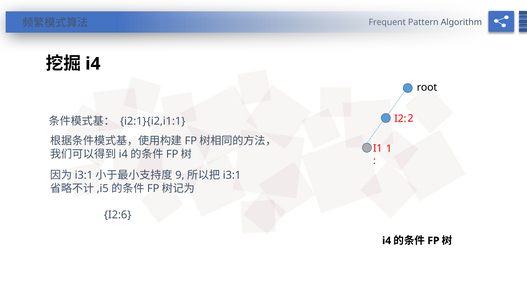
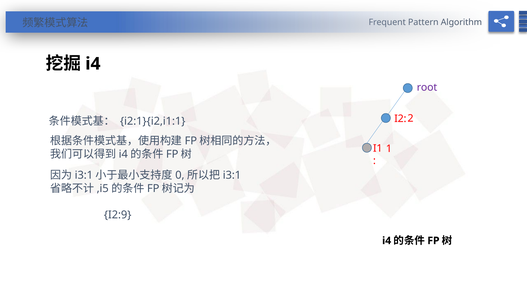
root colour: black -> purple
9: 9 -> 0
I2:6: I2:6 -> I2:9
